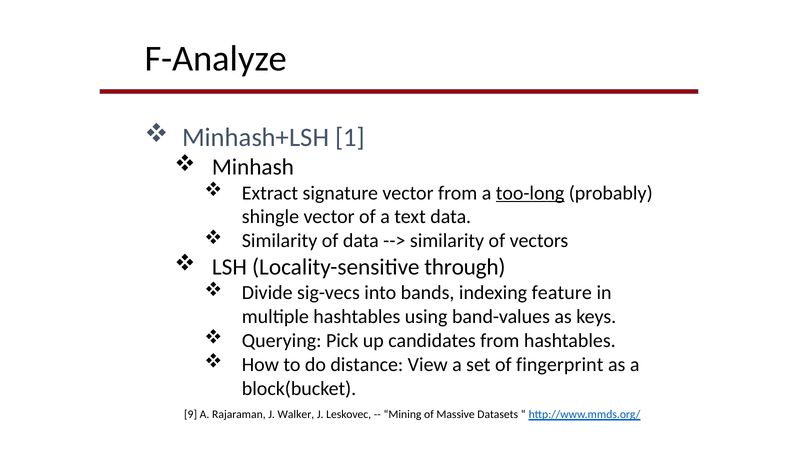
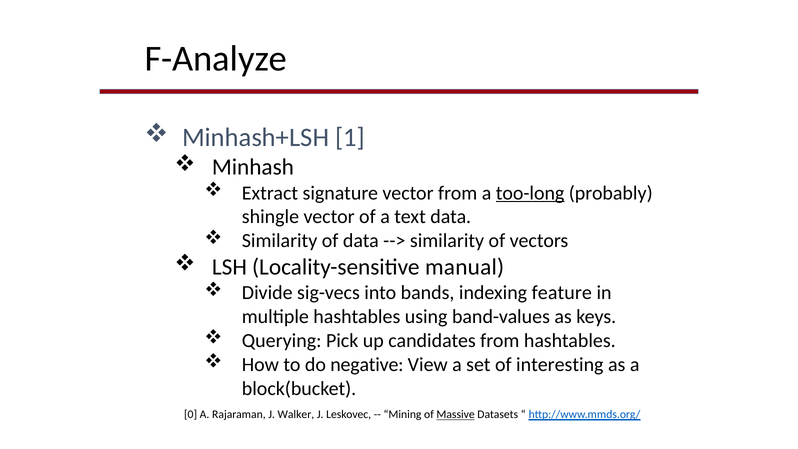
through: through -> manual
distance: distance -> negative
fingerprint: fingerprint -> interesting
9: 9 -> 0
Massive underline: none -> present
